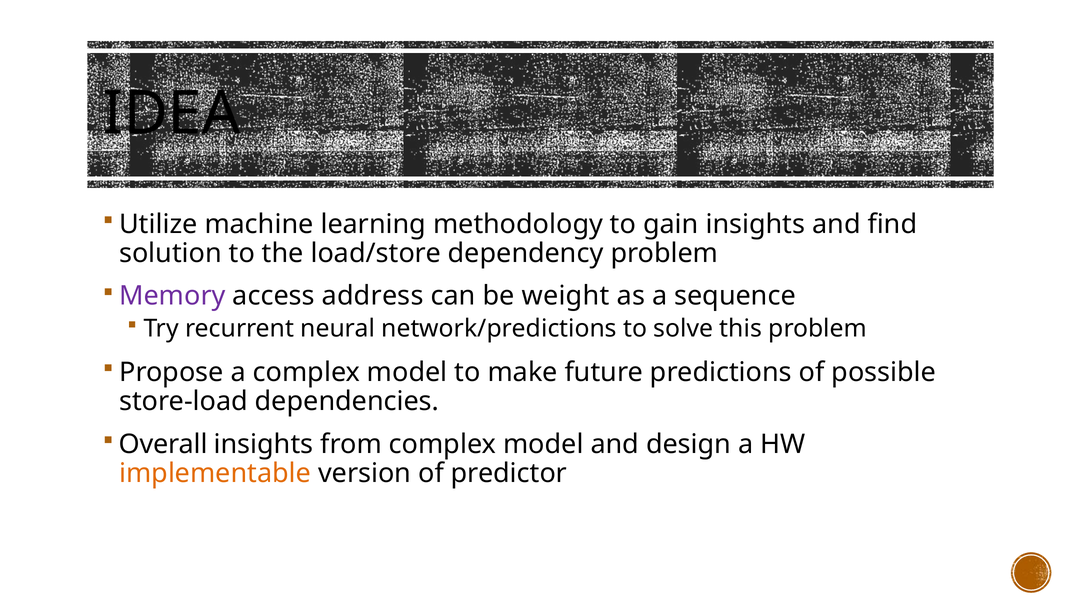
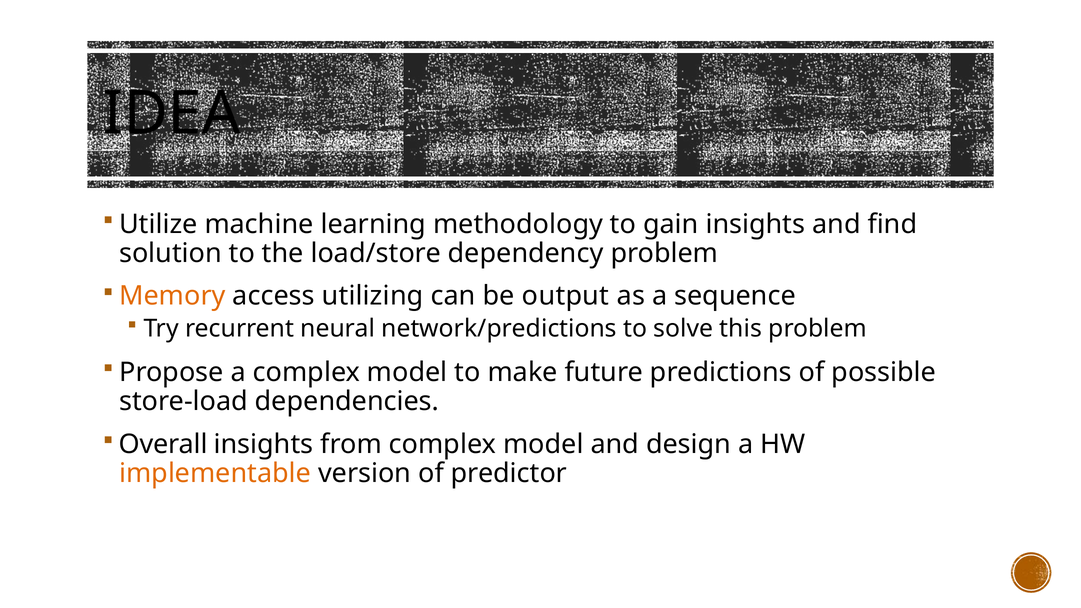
Memory colour: purple -> orange
address: address -> utilizing
weight: weight -> output
